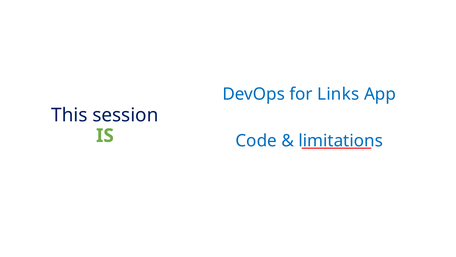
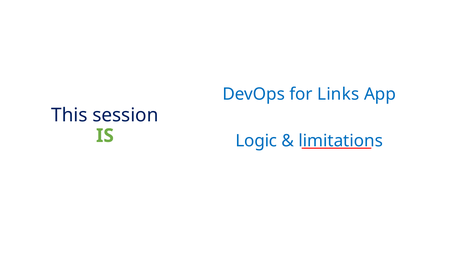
Code: Code -> Logic
